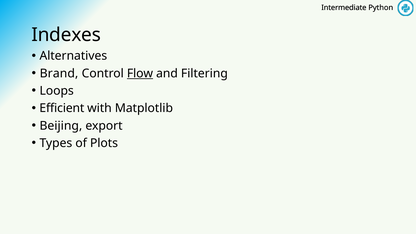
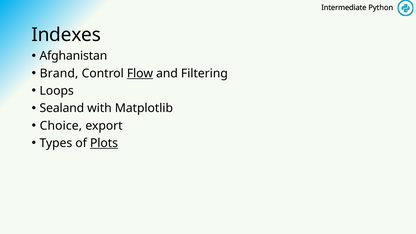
Alternatives: Alternatives -> Afghanistan
Efficient: Efficient -> Sealand
Beijing: Beijing -> Choice
Plots underline: none -> present
